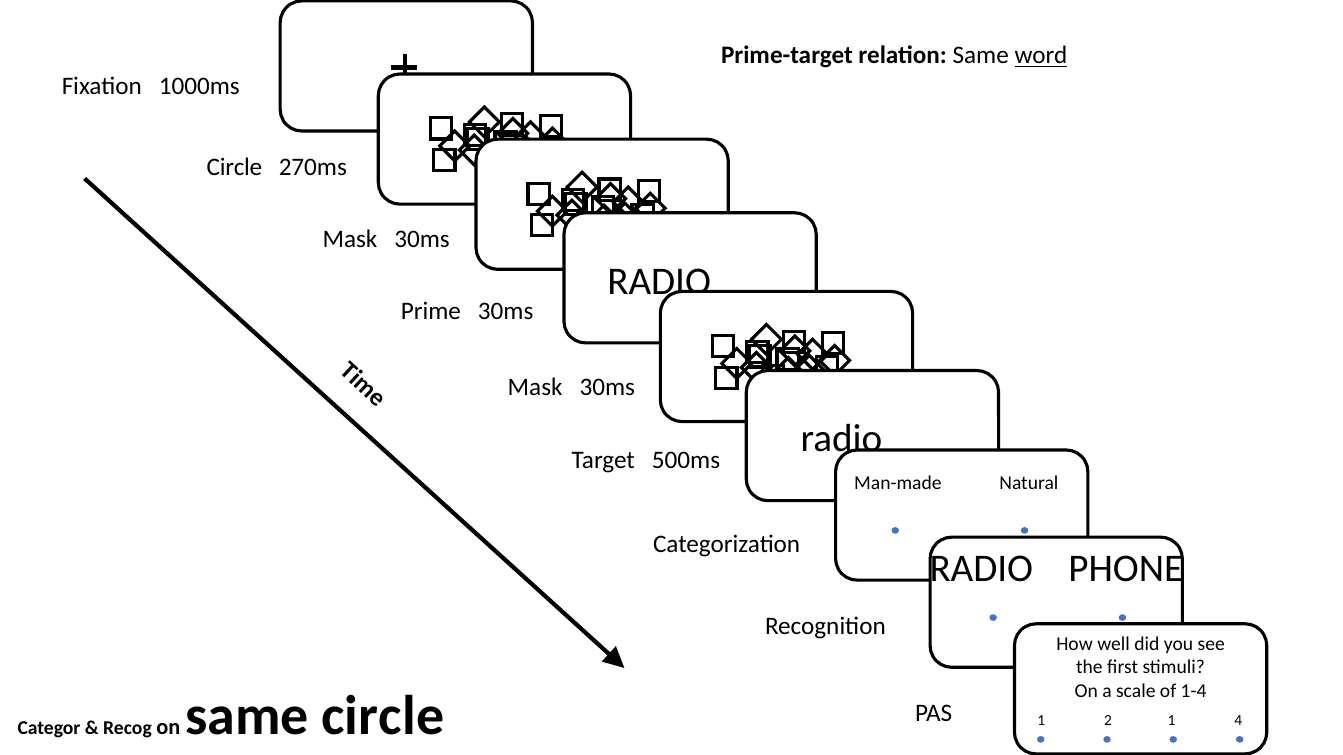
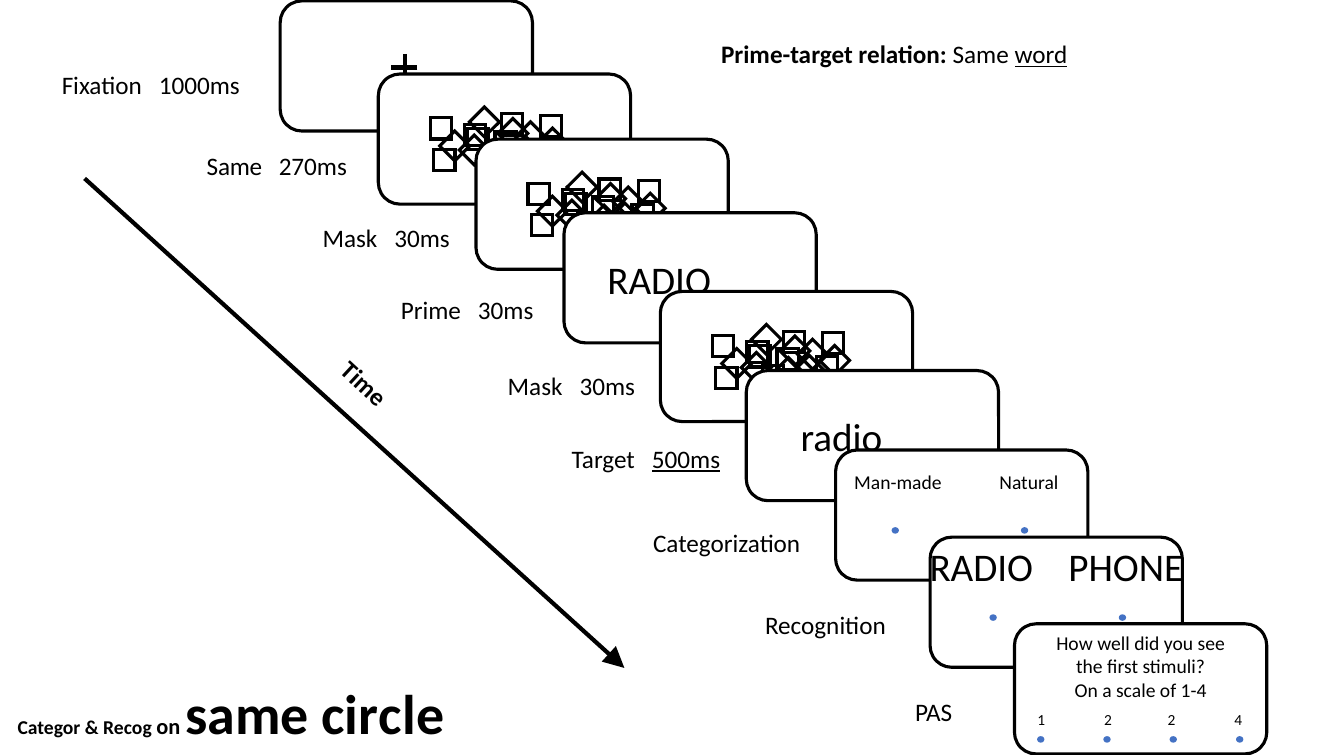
Circle at (234, 168): Circle -> Same
500ms underline: none -> present
2 1: 1 -> 2
